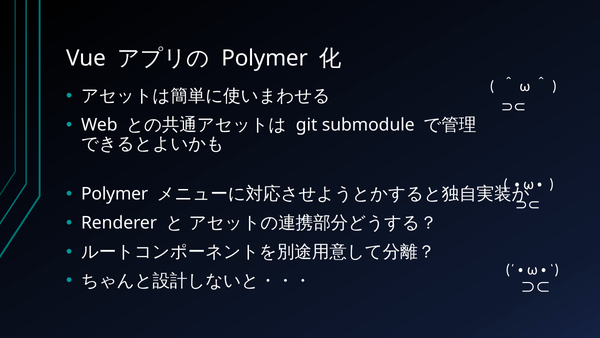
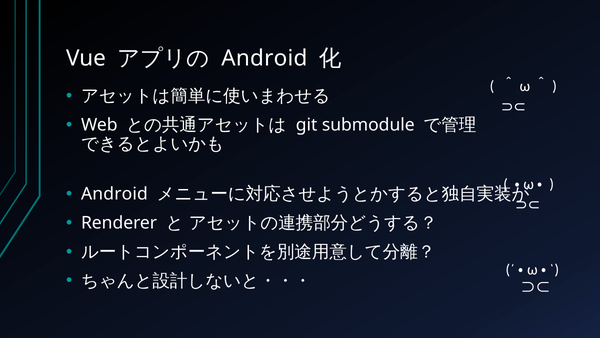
Polymer at (265, 58): Polymer -> Android
Polymer at (115, 194): Polymer -> Android
